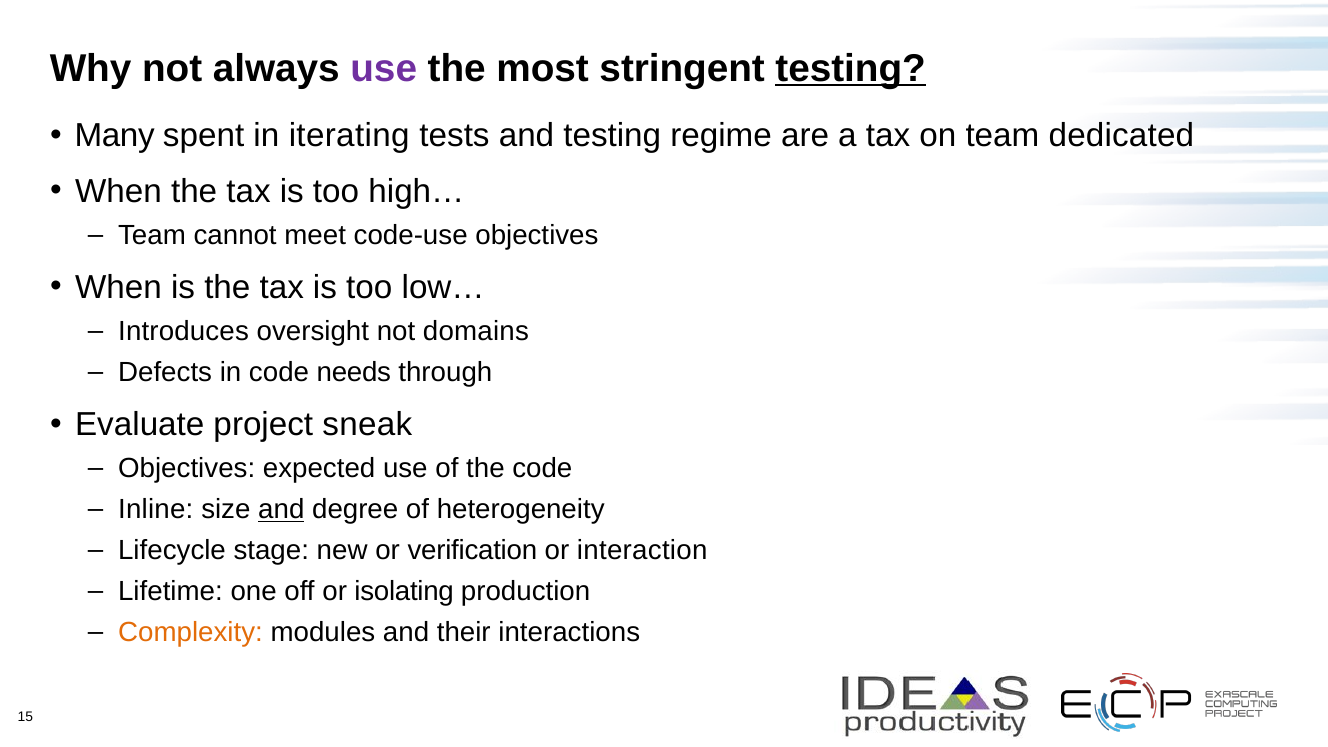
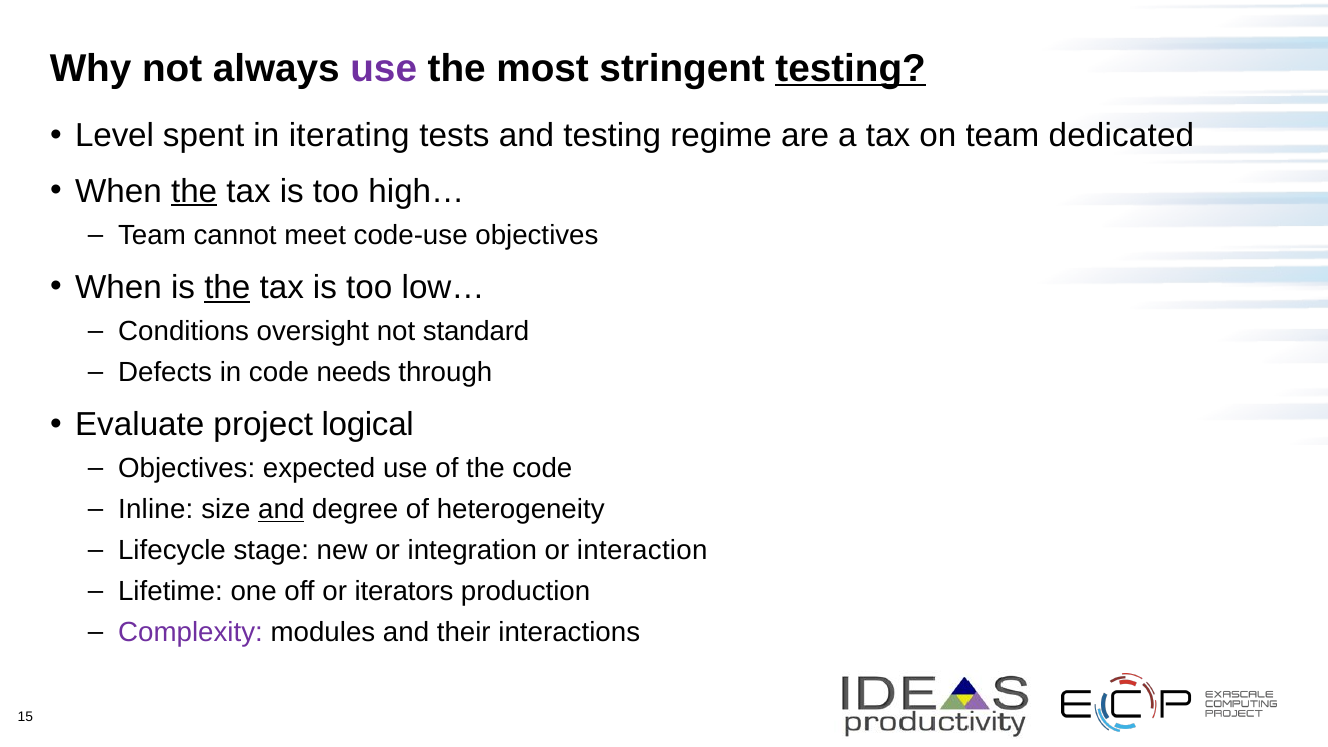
Many: Many -> Level
the at (194, 191) underline: none -> present
the at (227, 287) underline: none -> present
Introduces: Introduces -> Conditions
domains: domains -> standard
sneak: sneak -> logical
verification: verification -> integration
isolating: isolating -> iterators
Complexity colour: orange -> purple
